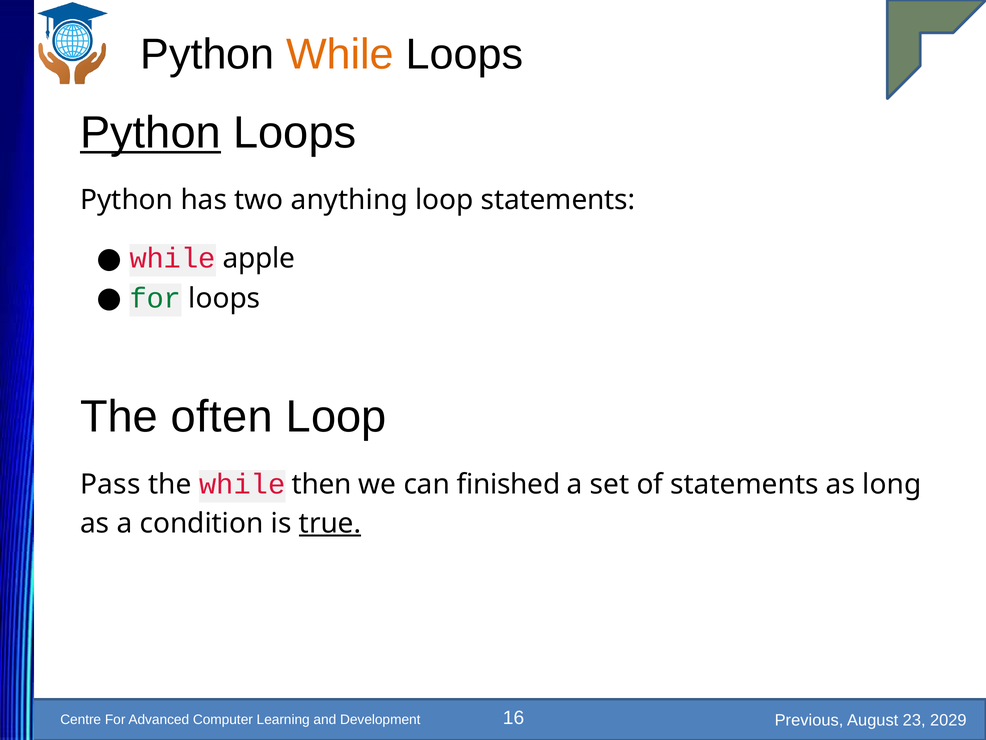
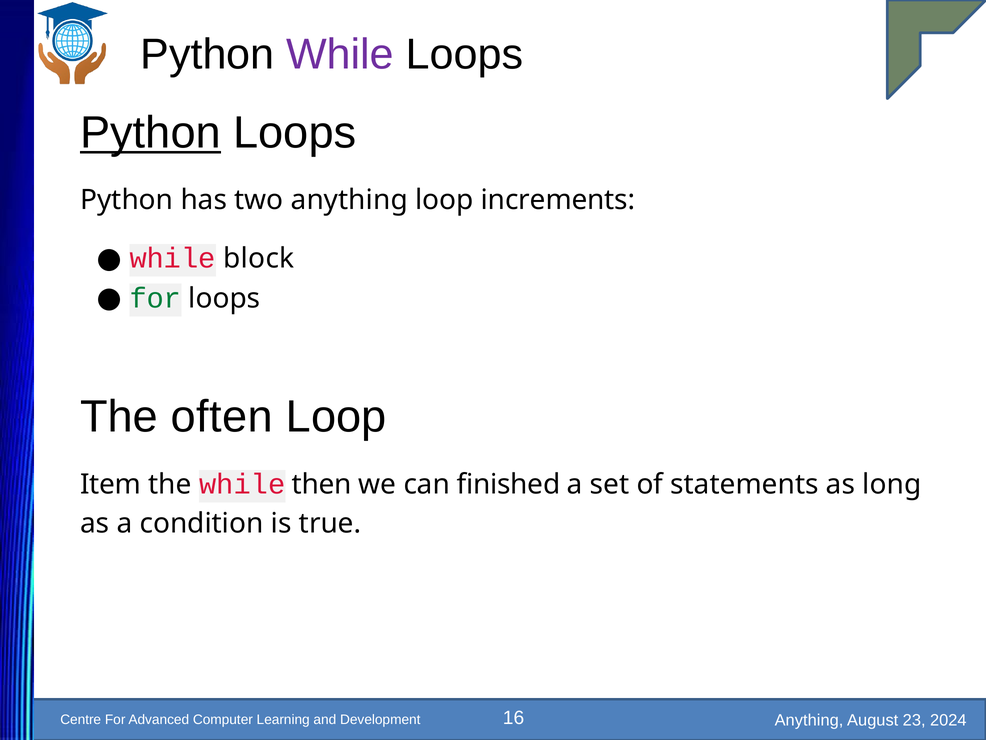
While at (340, 55) colour: orange -> purple
loop statements: statements -> increments
apple: apple -> block
Pass: Pass -> Item
true underline: present -> none
Previous at (809, 720): Previous -> Anything
2029: 2029 -> 2024
